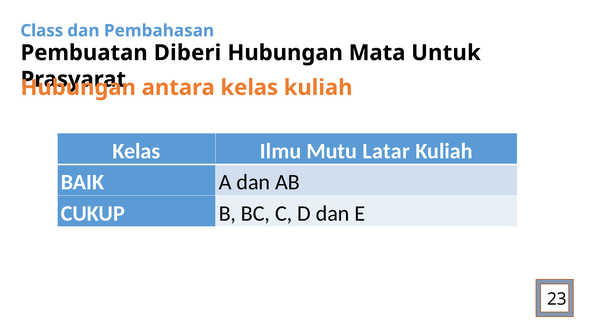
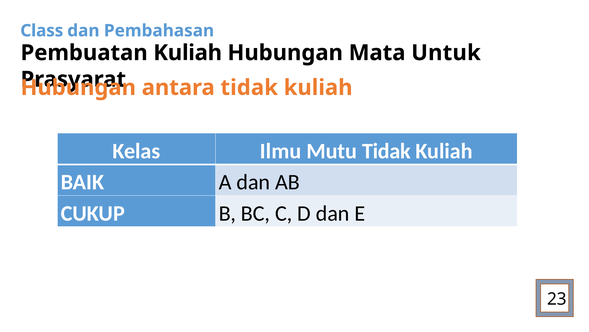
Pembuatan Diberi: Diberi -> Kuliah
antara kelas: kelas -> tidak
Mutu Latar: Latar -> Tidak
